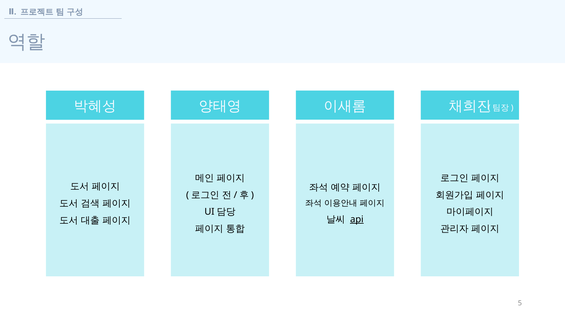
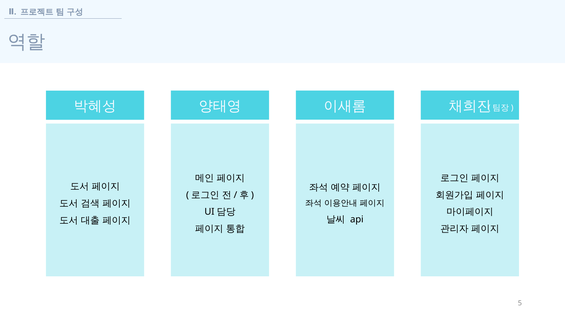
api underline: present -> none
